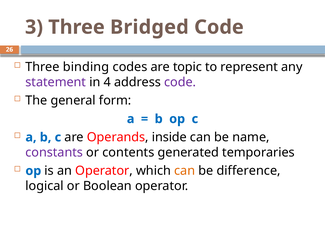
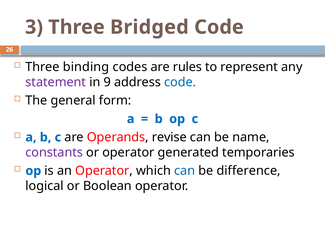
topic: topic -> rules
4: 4 -> 9
code at (180, 82) colour: purple -> blue
inside: inside -> revise
or contents: contents -> operator
can at (185, 171) colour: orange -> blue
